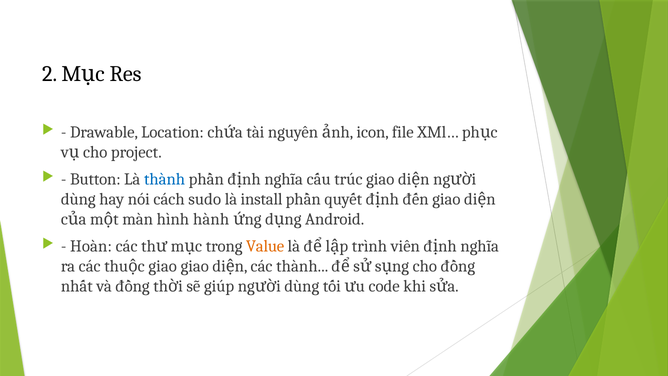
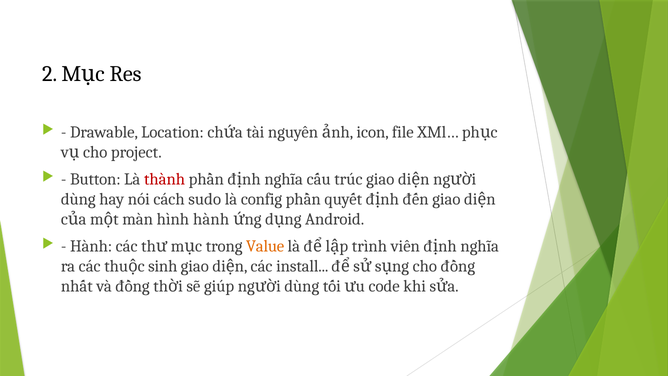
thành at (165, 179) colour: blue -> red
install: install -> config
Hoàn at (91, 246): Hoàn -> Hành
giao at (163, 266): giao -> sinh
các thành: thành -> install
